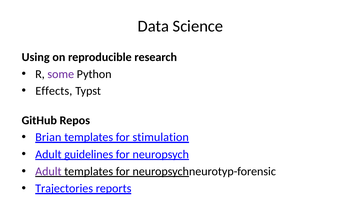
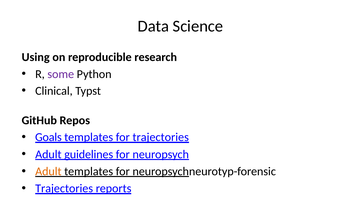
Effects: Effects -> Clinical
Brian: Brian -> Goals
for stimulation: stimulation -> trajectories
Adult at (48, 171) colour: purple -> orange
